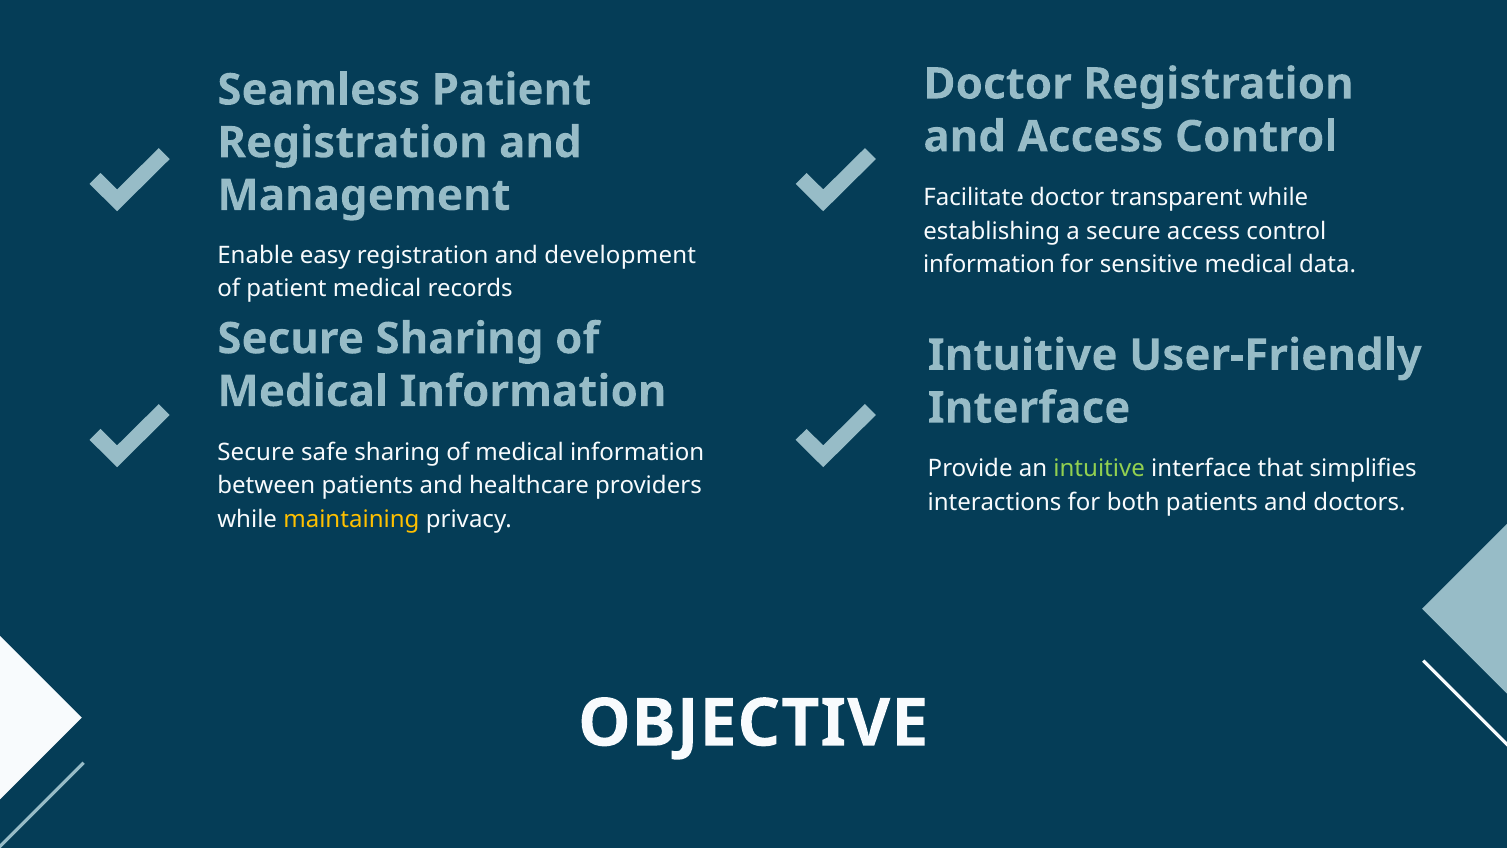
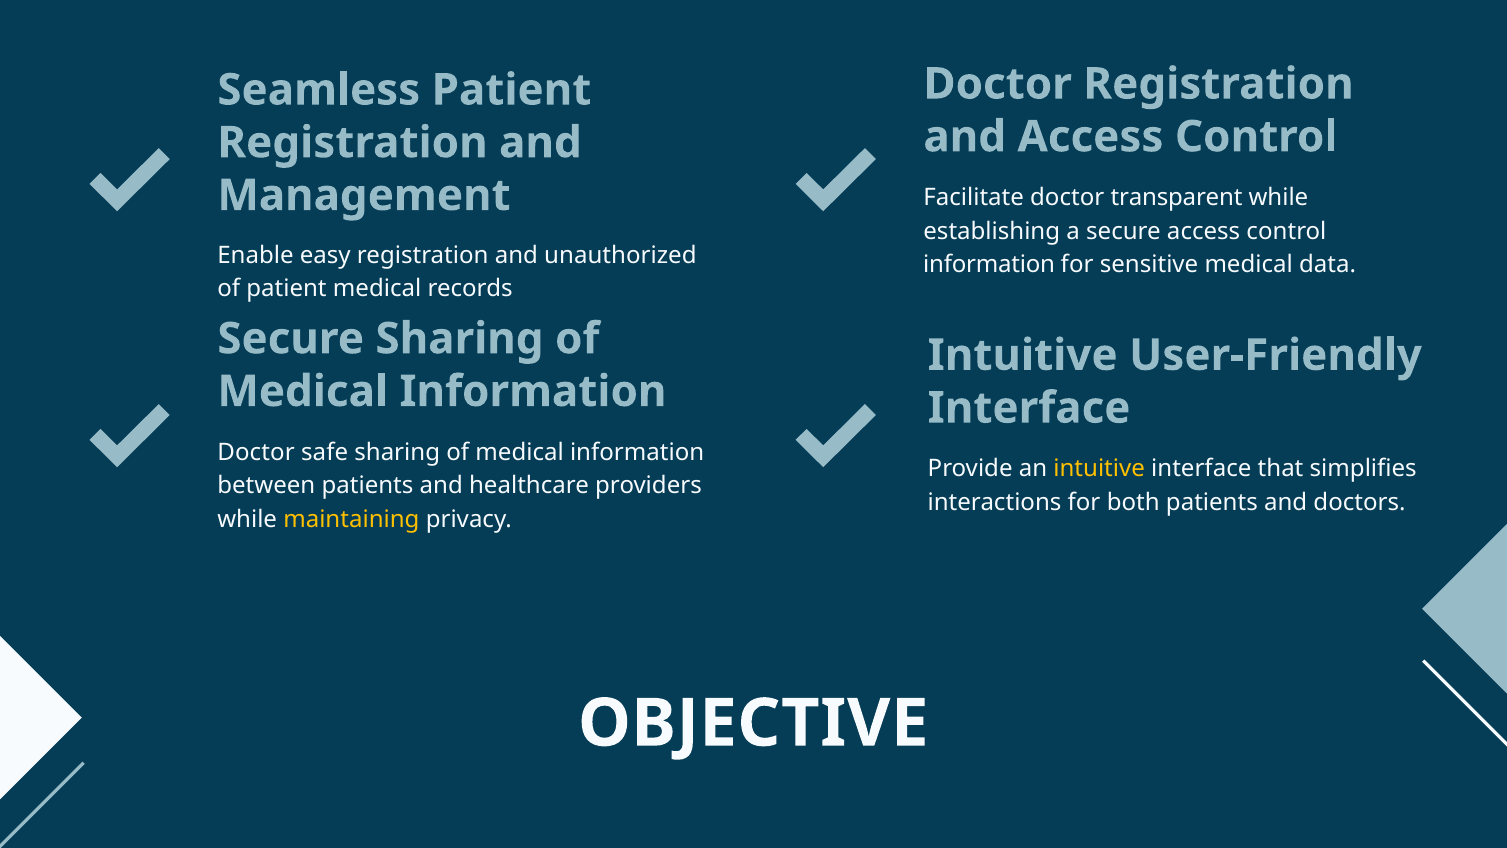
development: development -> unauthorized
Secure at (256, 452): Secure -> Doctor
intuitive at (1099, 469) colour: light green -> yellow
